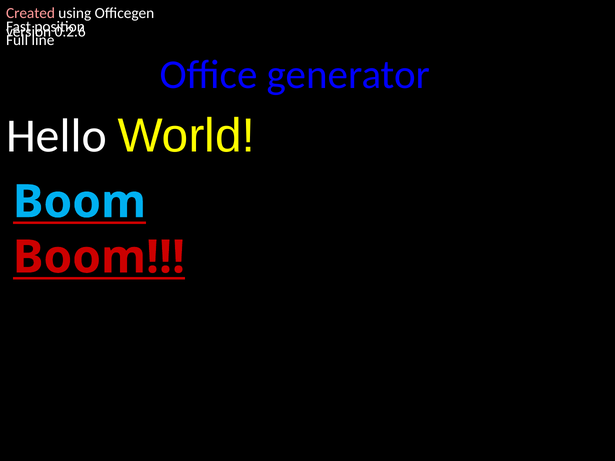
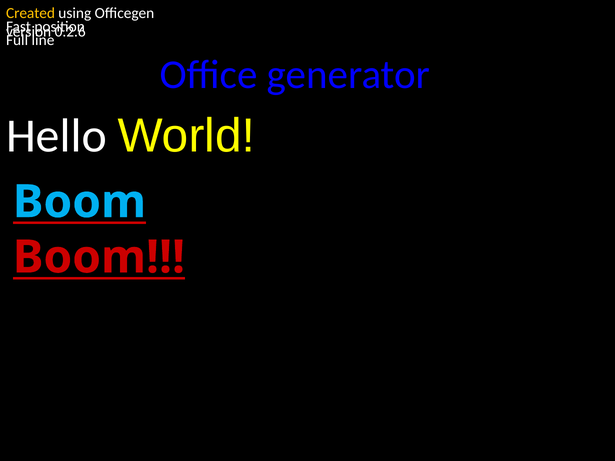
Created colour: pink -> yellow
